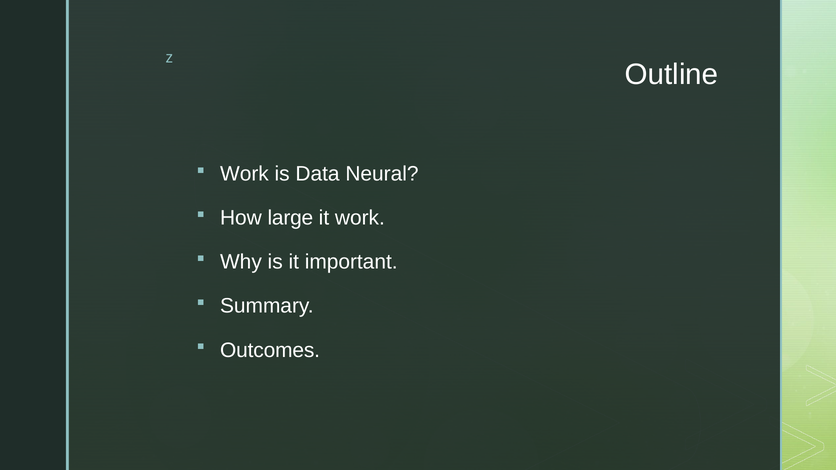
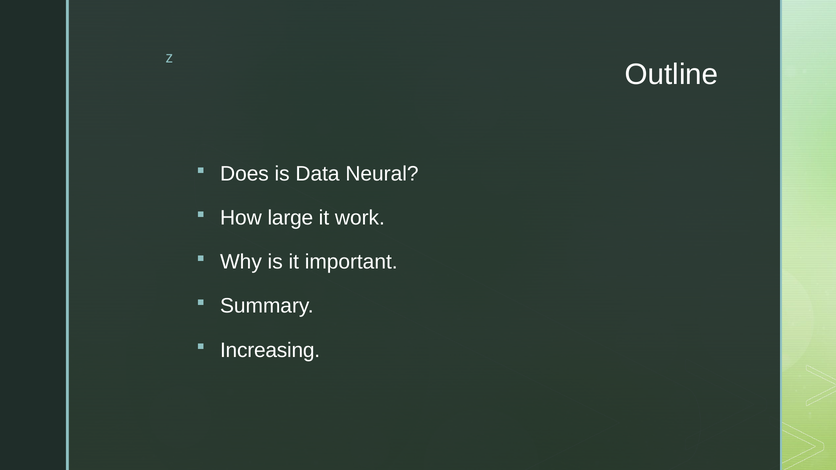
Work at (244, 174): Work -> Does
Outcomes: Outcomes -> Increasing
